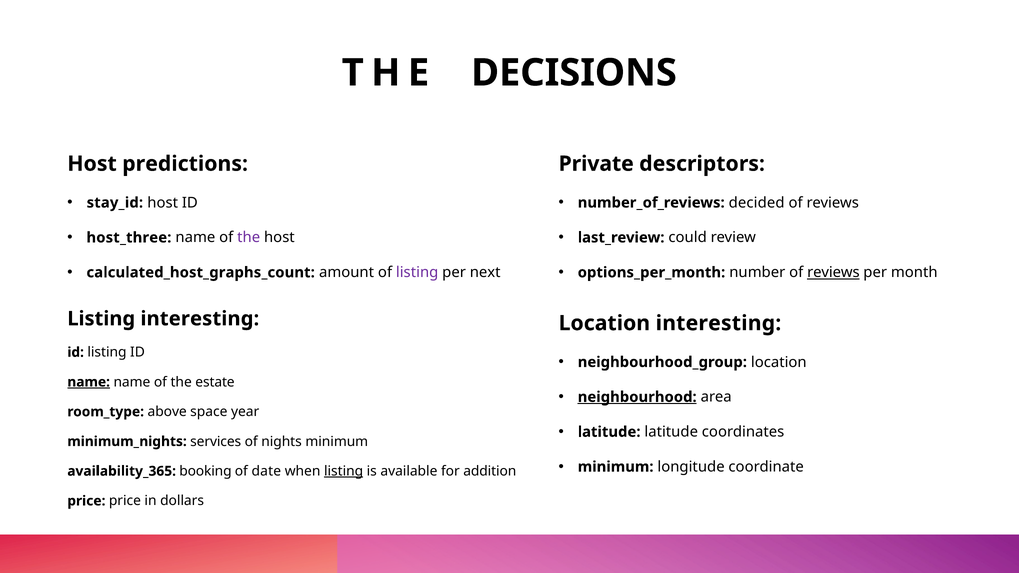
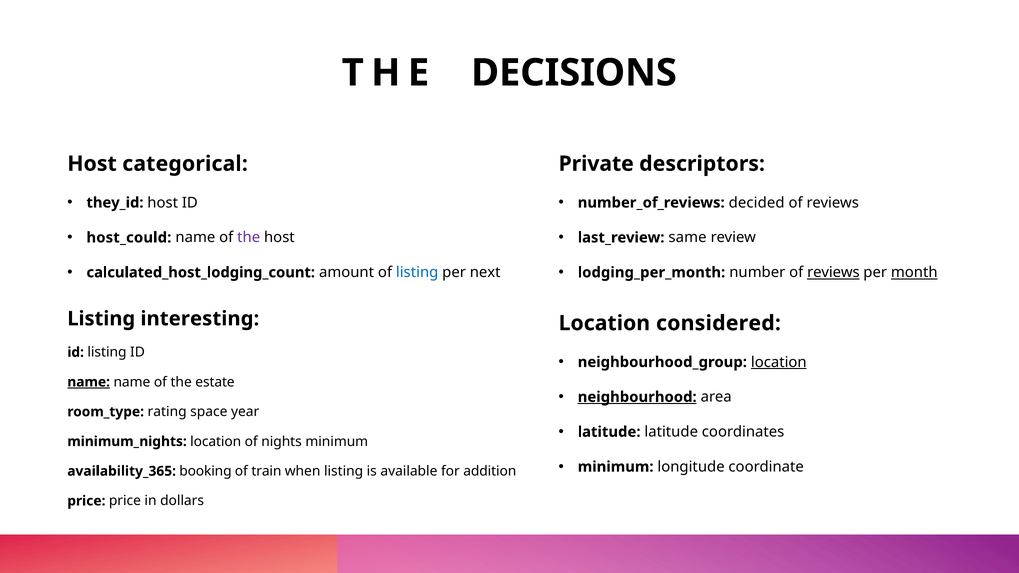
predictions: predictions -> categorical
stay_id: stay_id -> they_id
host_three: host_three -> host_could
could: could -> same
calculated_host_graphs_count: calculated_host_graphs_count -> calculated_host_lodging_count
listing at (417, 273) colour: purple -> blue
options_per_month: options_per_month -> lodging_per_month
month underline: none -> present
Location interesting: interesting -> considered
location at (779, 362) underline: none -> present
above: above -> rating
minimum_nights services: services -> location
date: date -> train
listing at (344, 471) underline: present -> none
